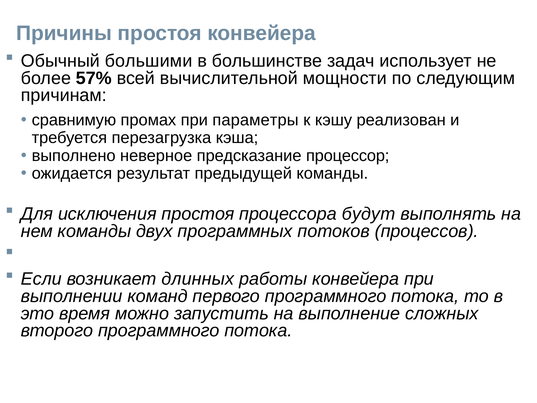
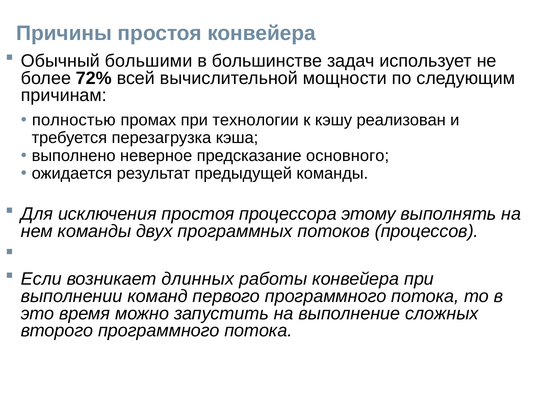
57%: 57% -> 72%
сравнимую: сравнимую -> полностью
параметры: параметры -> технологии
процессор: процессор -> основного
будут: будут -> этому
